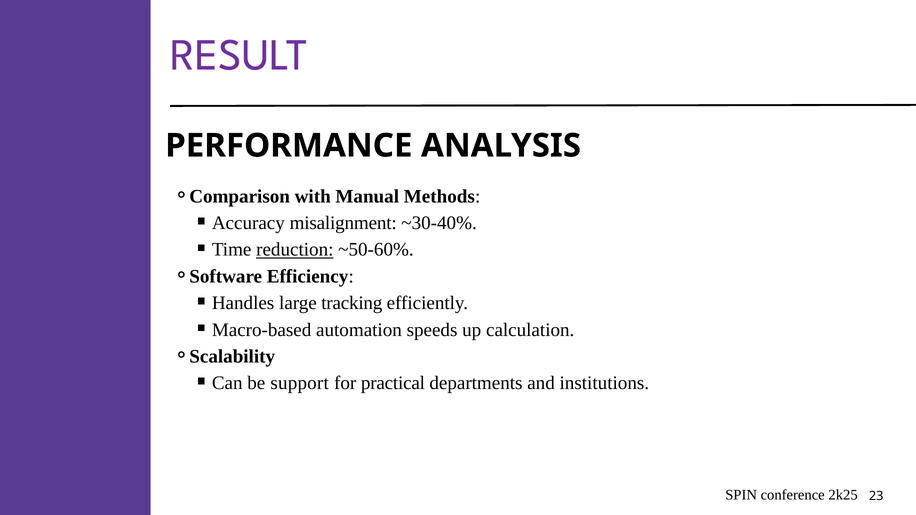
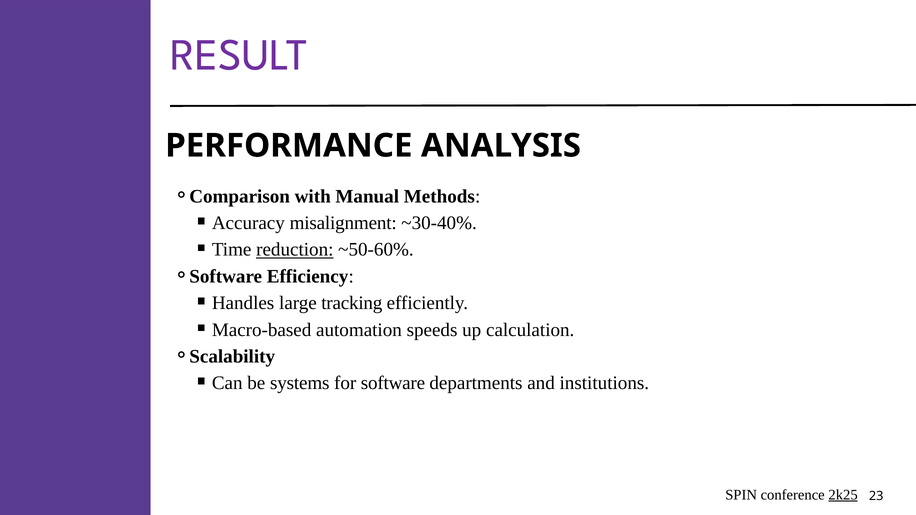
support: support -> systems
practical: practical -> software
2k25 underline: none -> present
